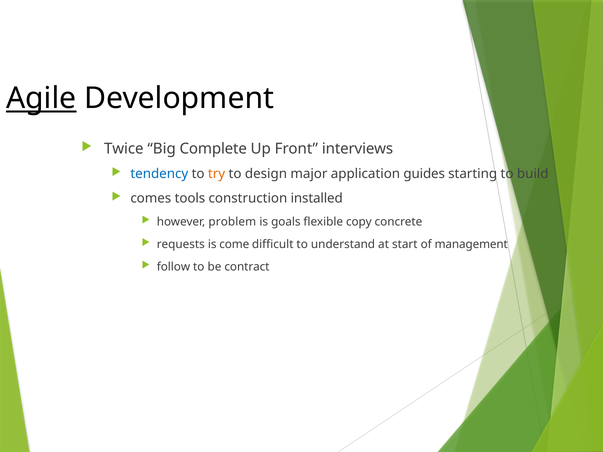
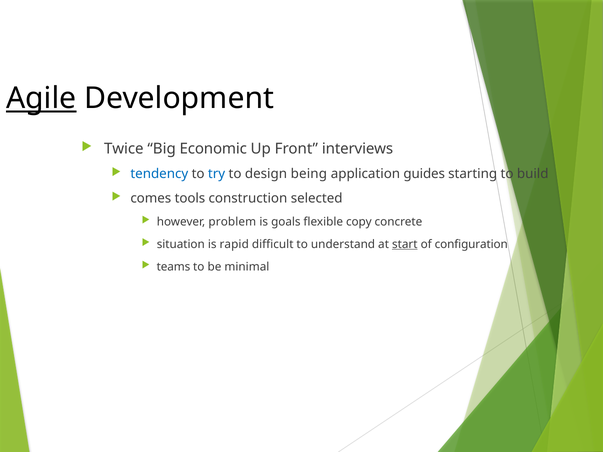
Complete: Complete -> Economic
try colour: orange -> blue
major: major -> being
installed: installed -> selected
requests: requests -> situation
come: come -> rapid
start underline: none -> present
management: management -> configuration
follow: follow -> teams
contract: contract -> minimal
